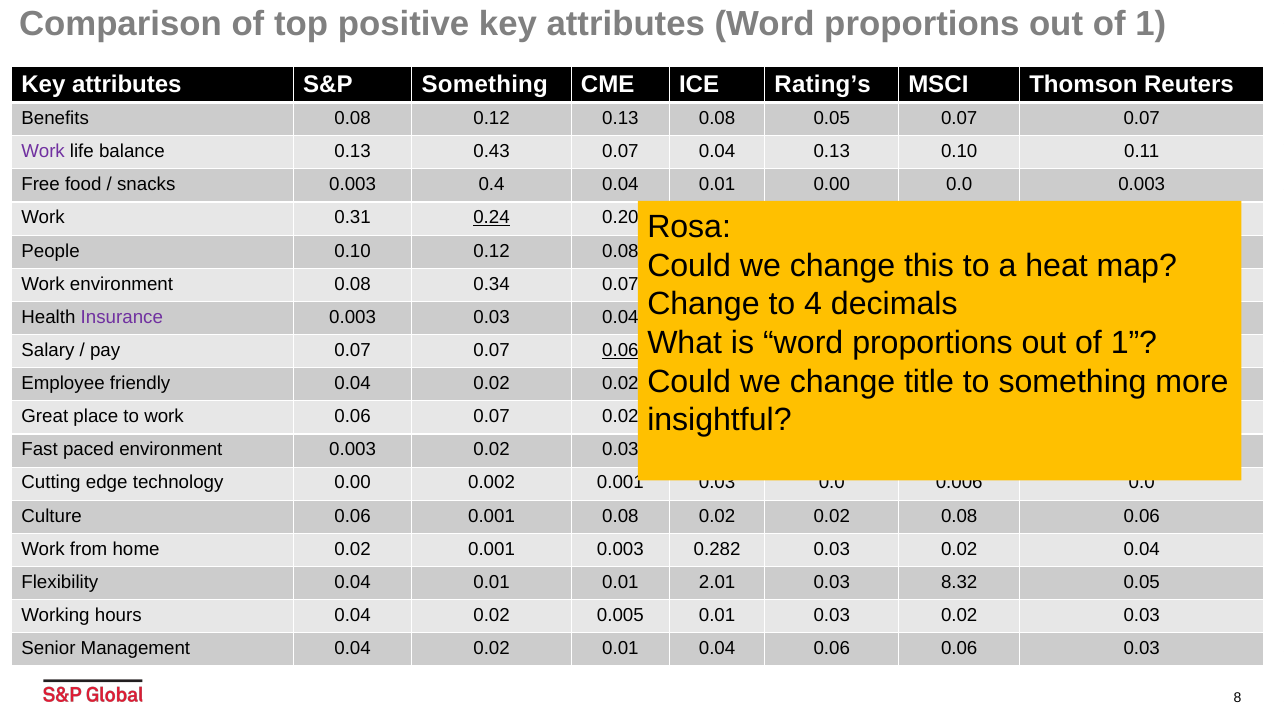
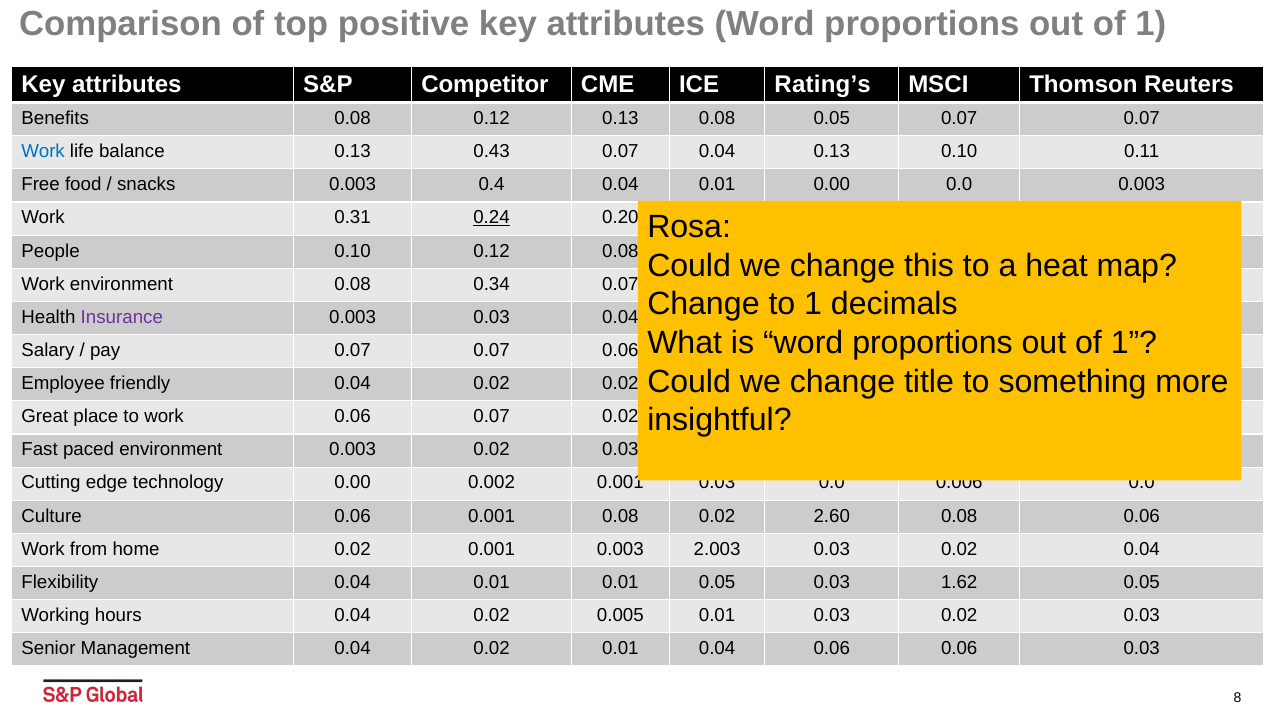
S&P Something: Something -> Competitor
Work at (43, 151) colour: purple -> blue
to 4: 4 -> 1
0.06 at (620, 350) underline: present -> none
0.08 0.02 0.02: 0.02 -> 2.60
0.282: 0.282 -> 2.003
0.01 2.01: 2.01 -> 0.05
8.32: 8.32 -> 1.62
